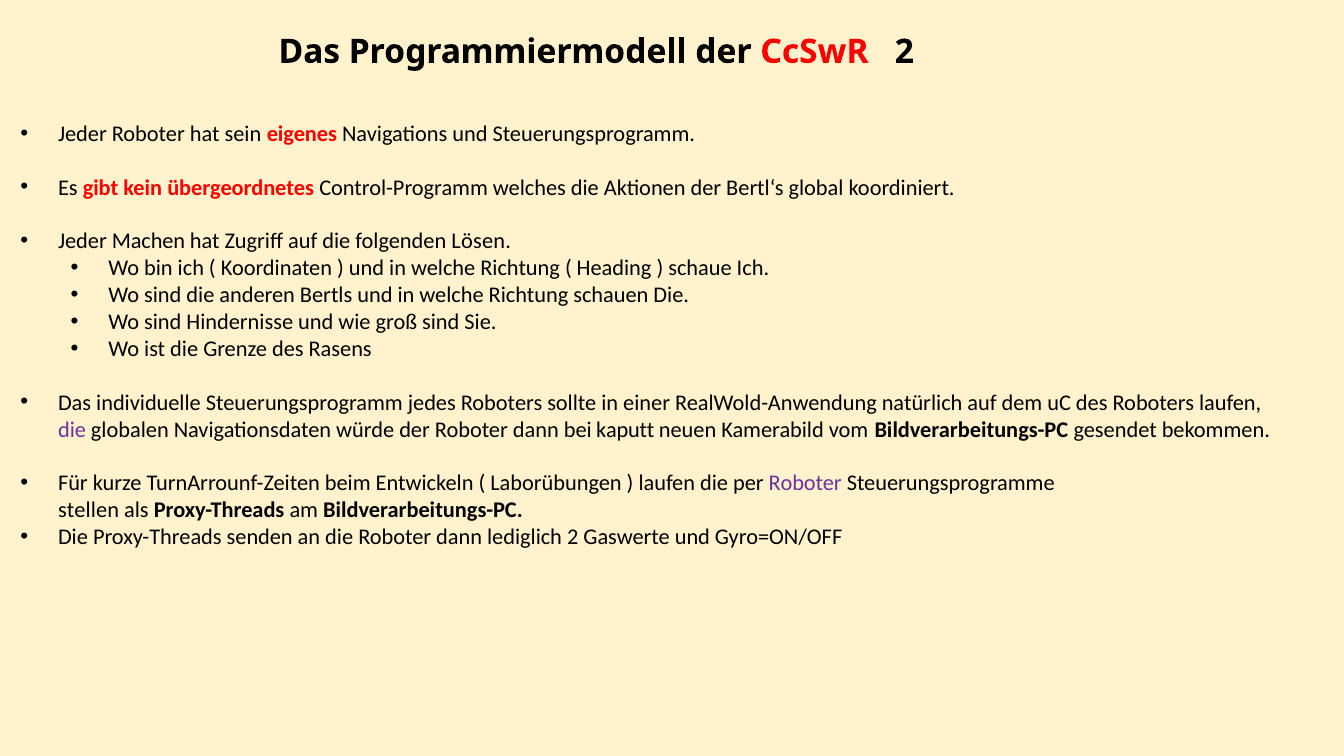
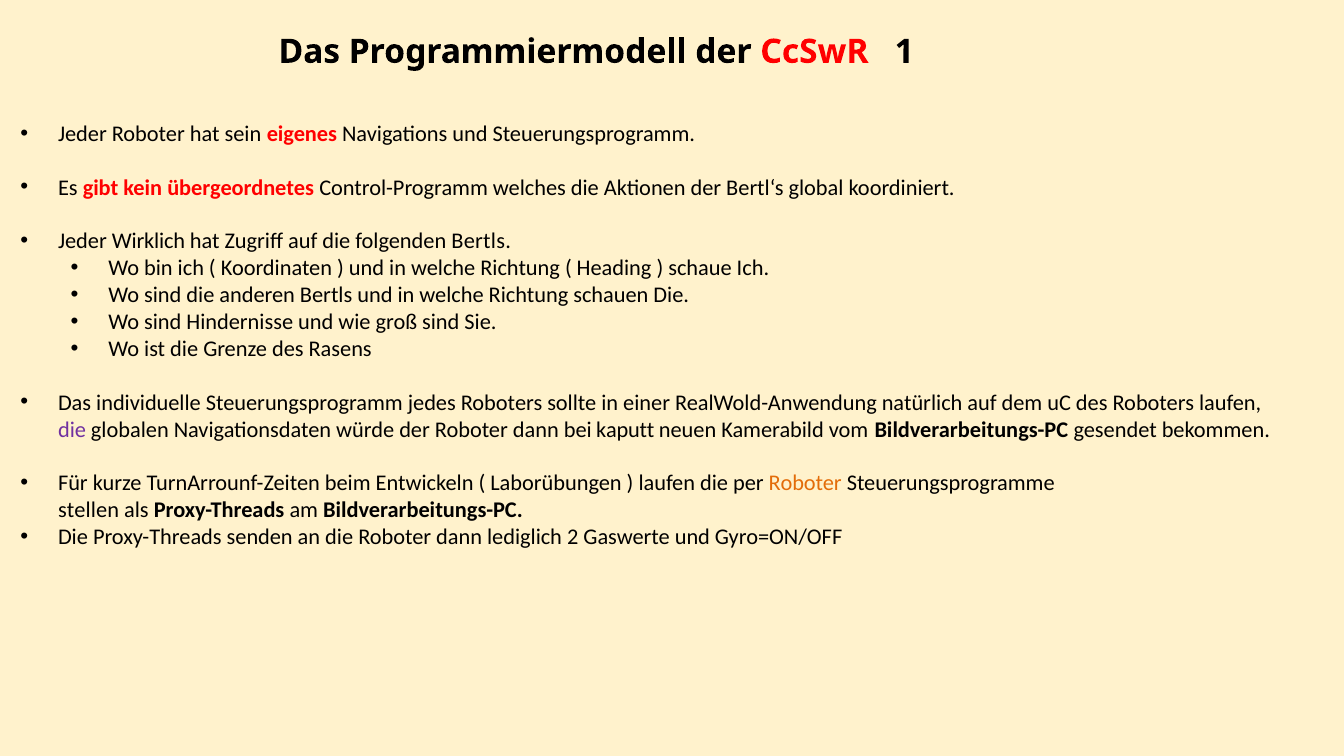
CcSwR 2: 2 -> 1
Machen: Machen -> Wirklich
folgenden Lösen: Lösen -> Bertls
Roboter at (805, 483) colour: purple -> orange
